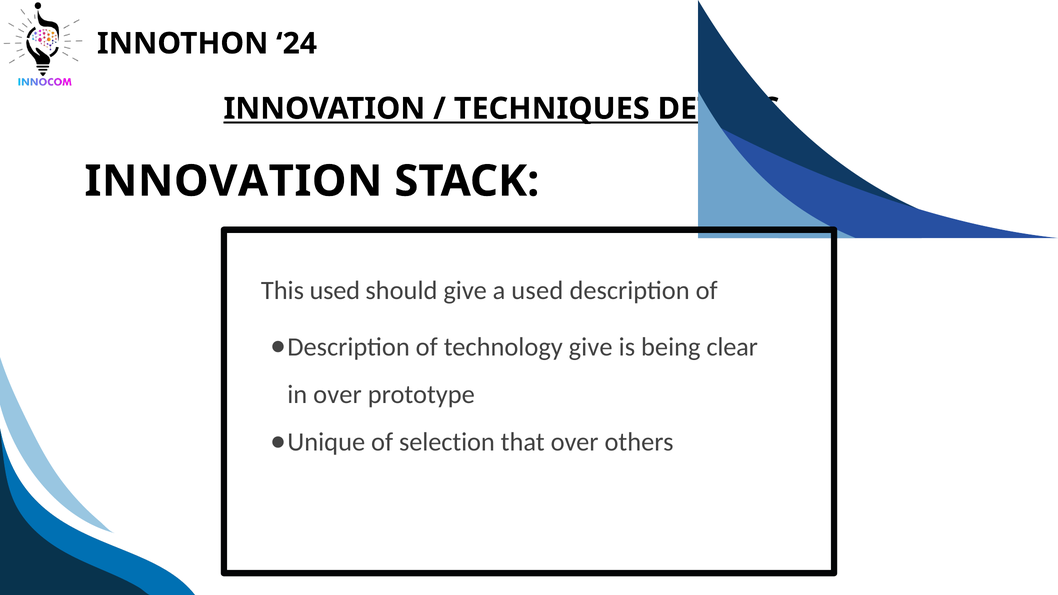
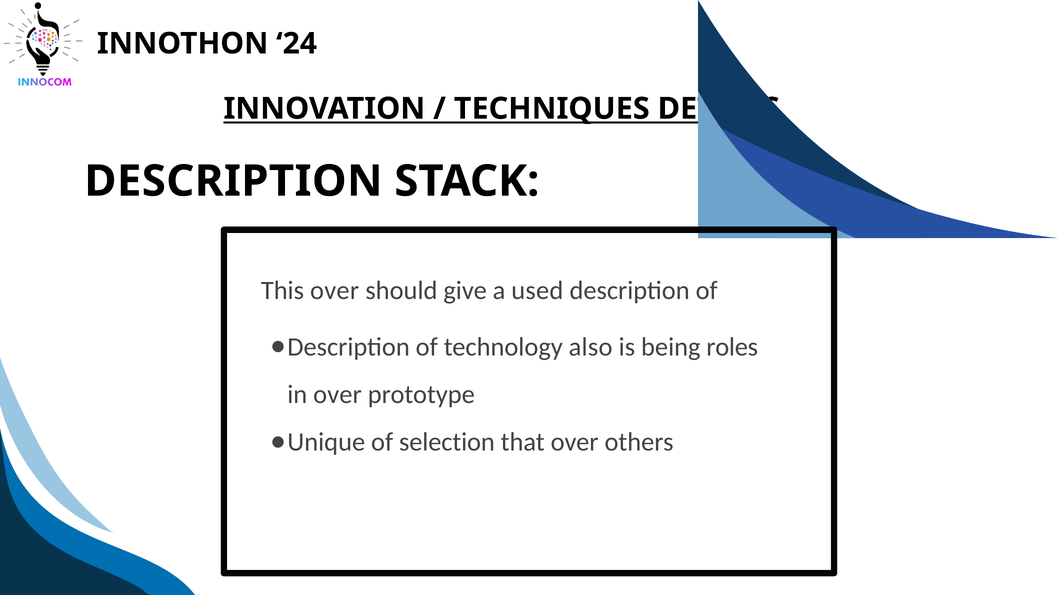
INNOVATION at (233, 181): INNOVATION -> DESCRIPTION
This used: used -> over
technology give: give -> also
clear: clear -> roles
